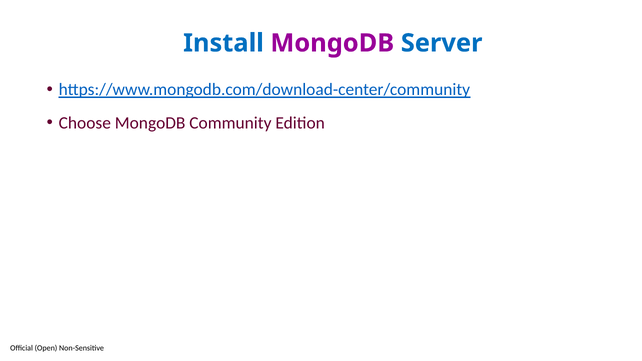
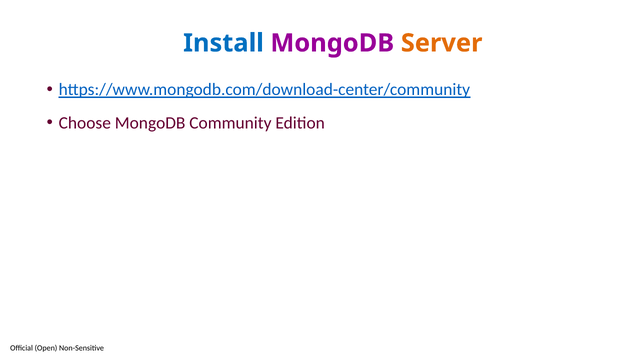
Server colour: blue -> orange
